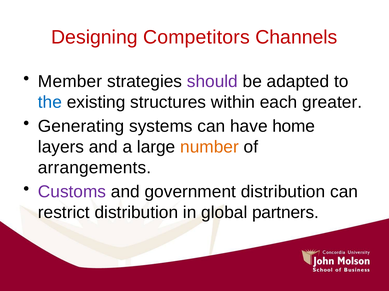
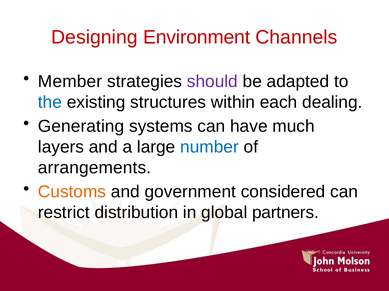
Competitors: Competitors -> Environment
greater: greater -> dealing
home: home -> much
number colour: orange -> blue
Customs colour: purple -> orange
government distribution: distribution -> considered
